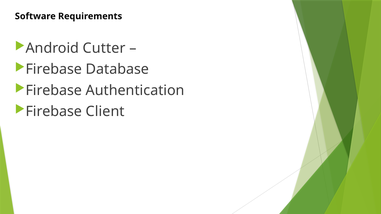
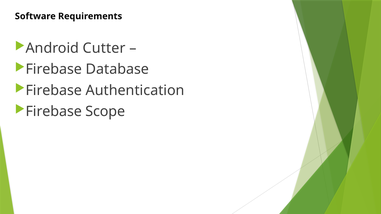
Client: Client -> Scope
